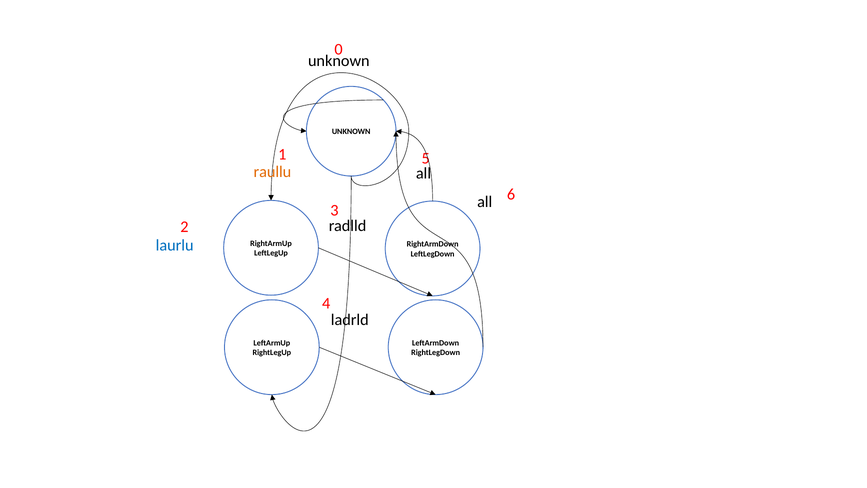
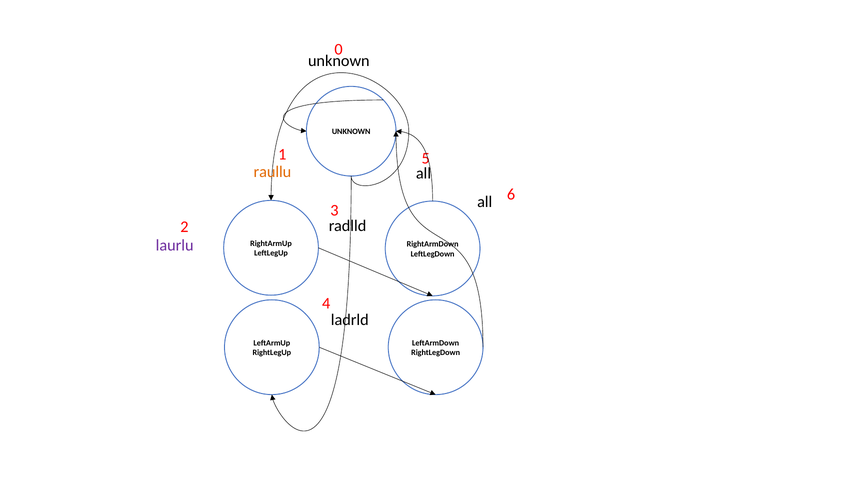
laurlu colour: blue -> purple
